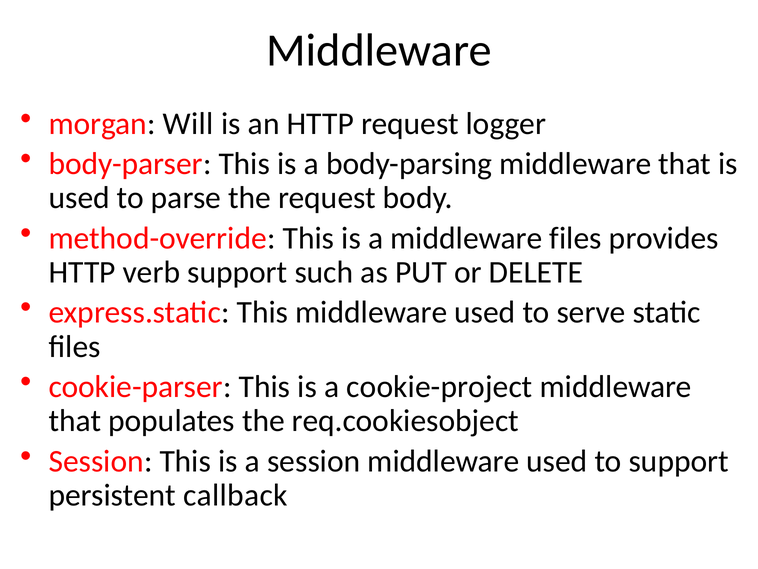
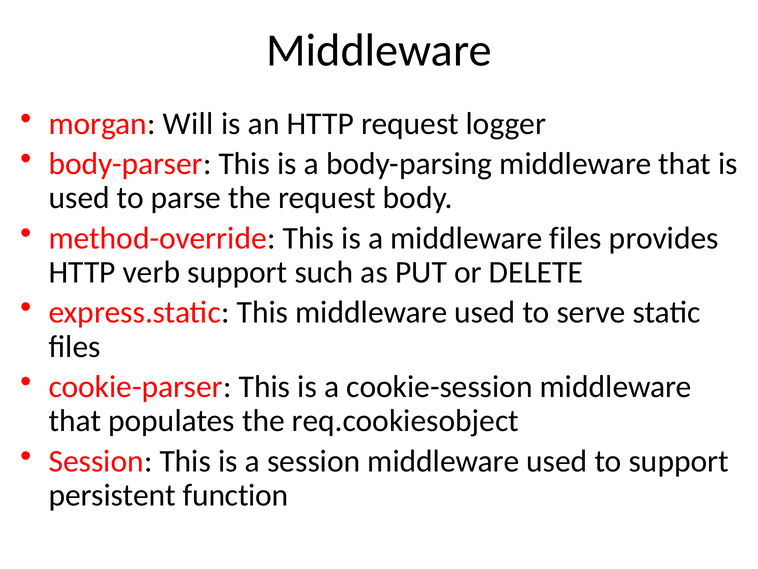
cookie-project: cookie-project -> cookie-session
callback: callback -> function
